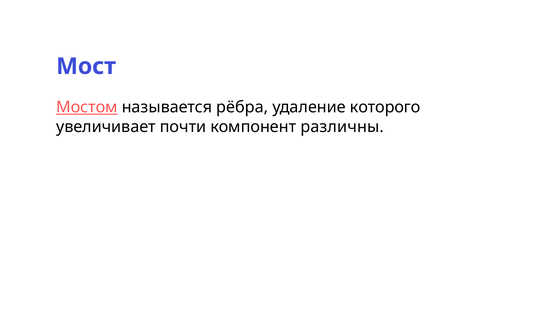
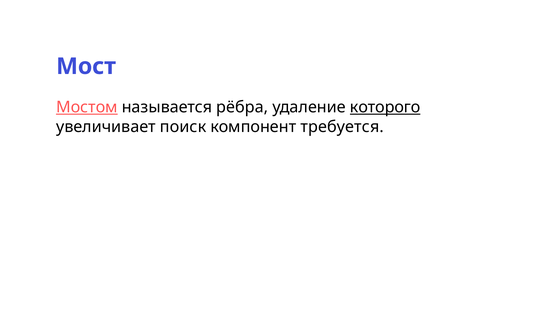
которого underline: none -> present
почти: почти -> поиск
различны: различны -> требуется
